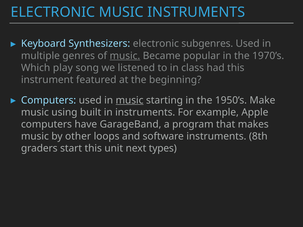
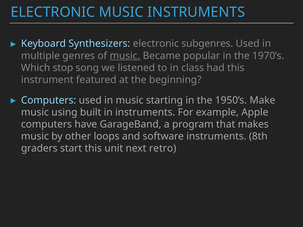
play: play -> stop
music at (130, 100) underline: present -> none
types: types -> retro
